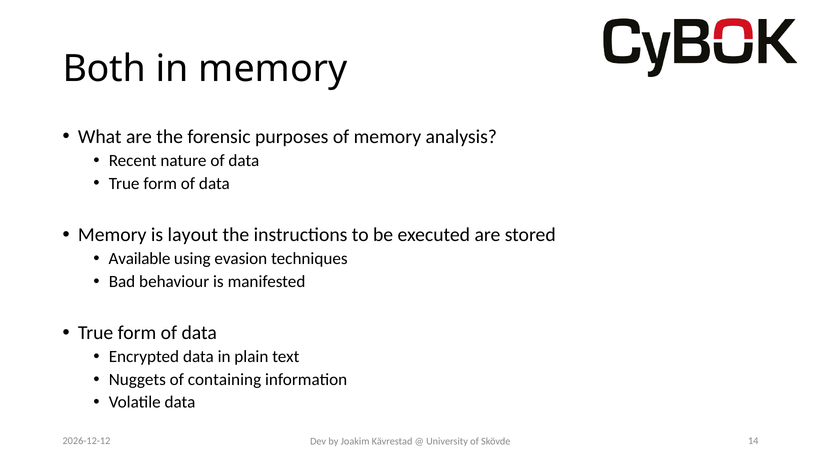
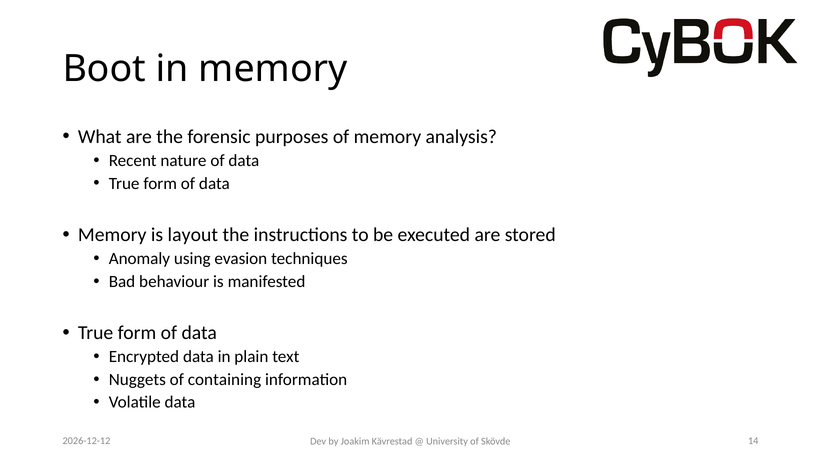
Both: Both -> Boot
Available: Available -> Anomaly
